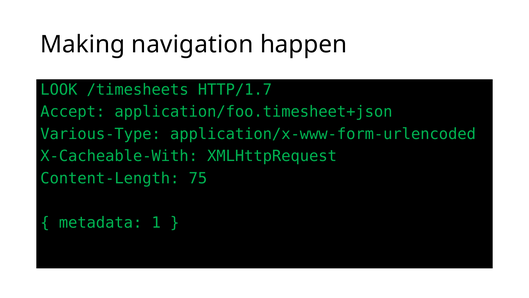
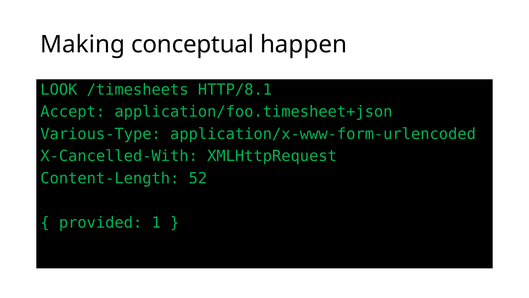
navigation: navigation -> conceptual
HTTP/1.7: HTTP/1.7 -> HTTP/8.1
X-Cacheable-With: X-Cacheable-With -> X-Cancelled-With
75: 75 -> 52
metadata: metadata -> provided
